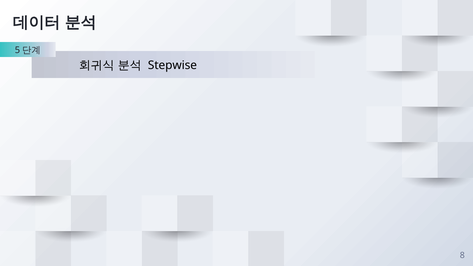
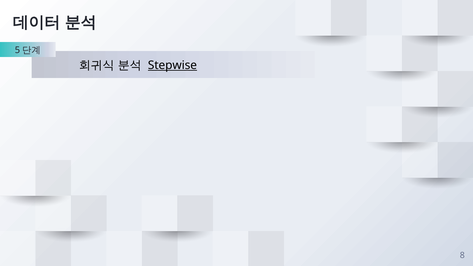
Stepwise underline: none -> present
